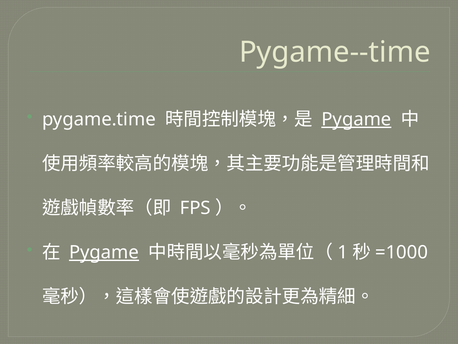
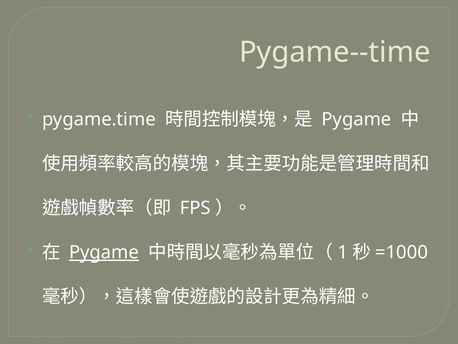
Pygame at (356, 119) underline: present -> none
